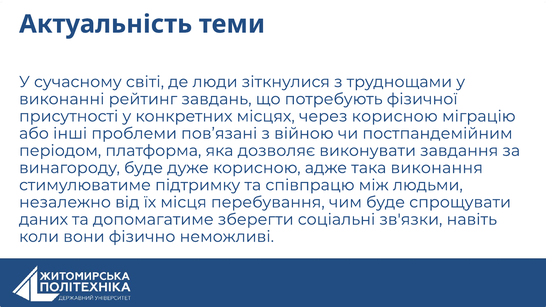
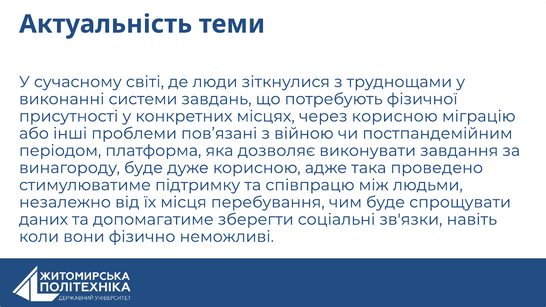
рейтинг: рейтинг -> системи
виконання: виконання -> проведено
